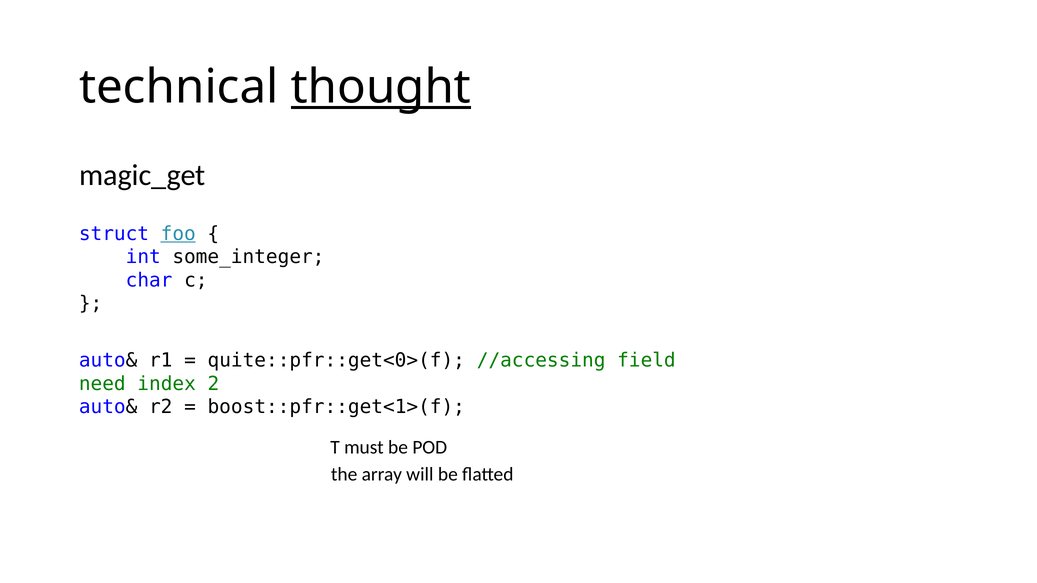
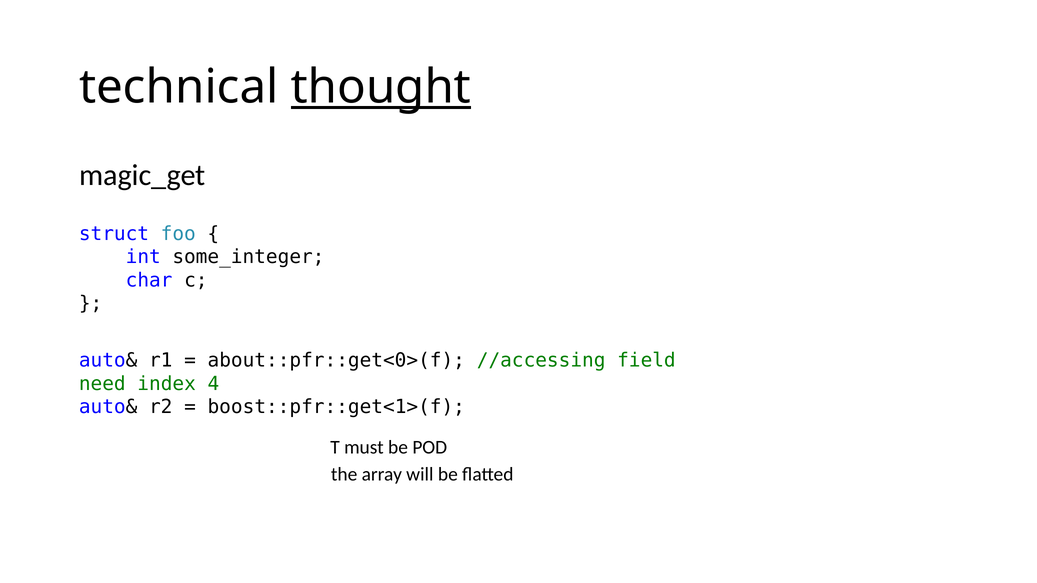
foo underline: present -> none
quite::pfr::get<0>(f: quite::pfr::get<0>(f -> about::pfr::get<0>(f
2: 2 -> 4
